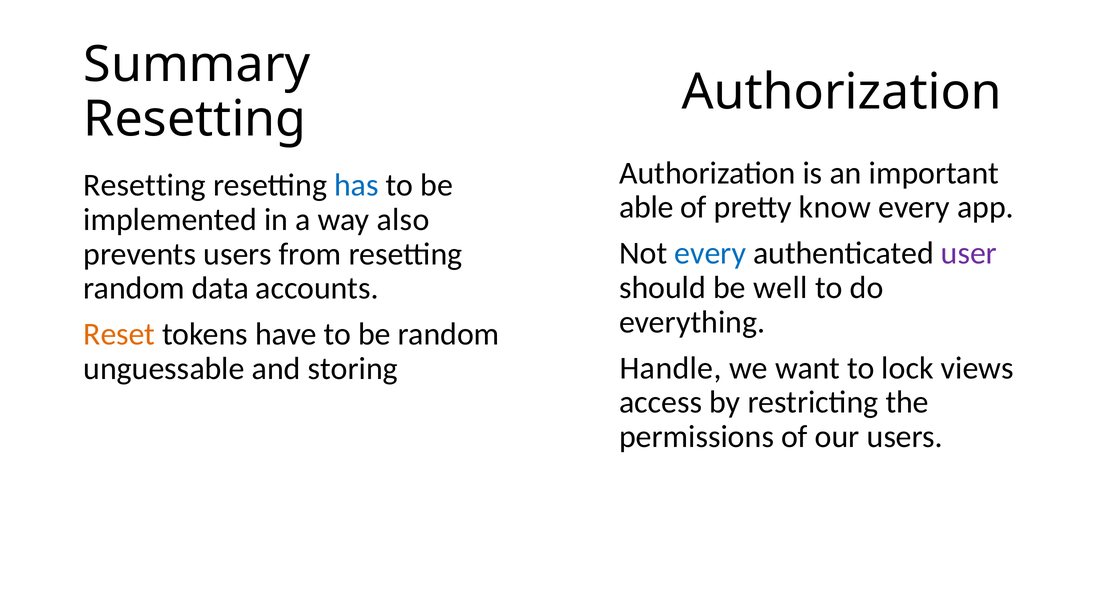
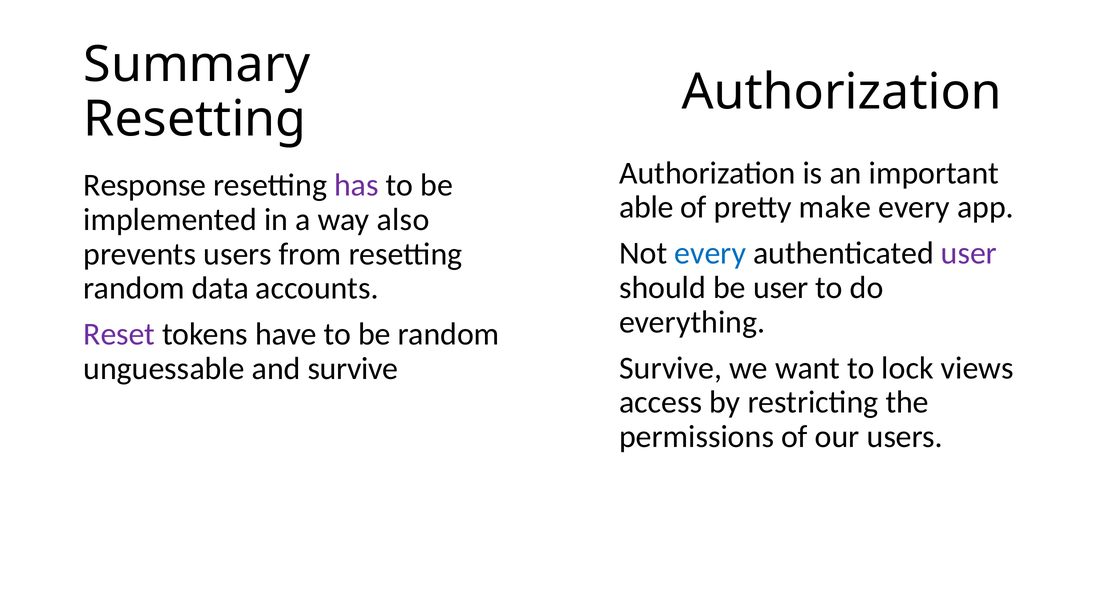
Resetting at (145, 185): Resetting -> Response
has colour: blue -> purple
know: know -> make
be well: well -> user
Reset colour: orange -> purple
Handle at (671, 368): Handle -> Survive
and storing: storing -> survive
